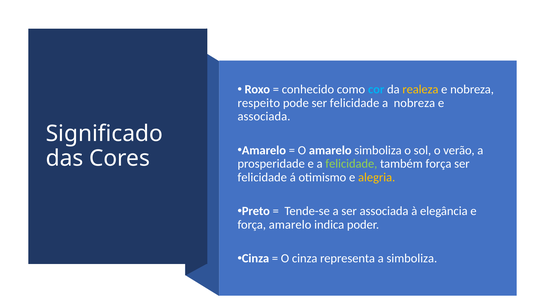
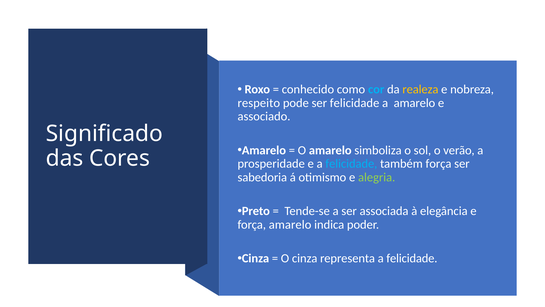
a nobreza: nobreza -> amarelo
associada at (264, 116): associada -> associado
felicidade at (351, 164) colour: light green -> light blue
felicidade at (262, 177): felicidade -> sabedoria
alegria colour: yellow -> light green
representa a simboliza: simboliza -> felicidade
